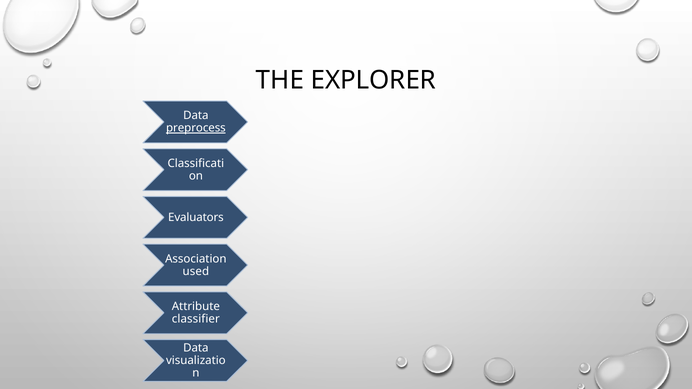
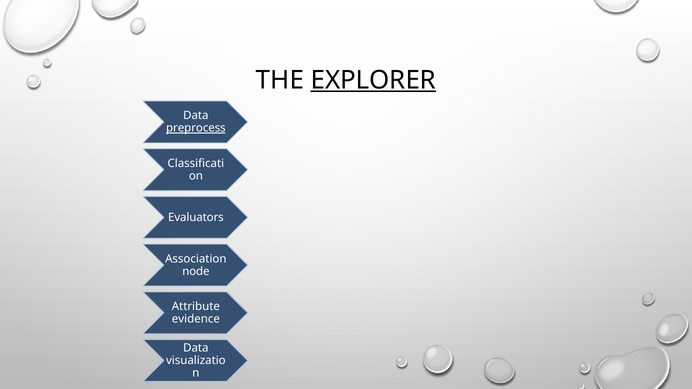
EXPLORER underline: none -> present
used: used -> node
classifier: classifier -> evidence
